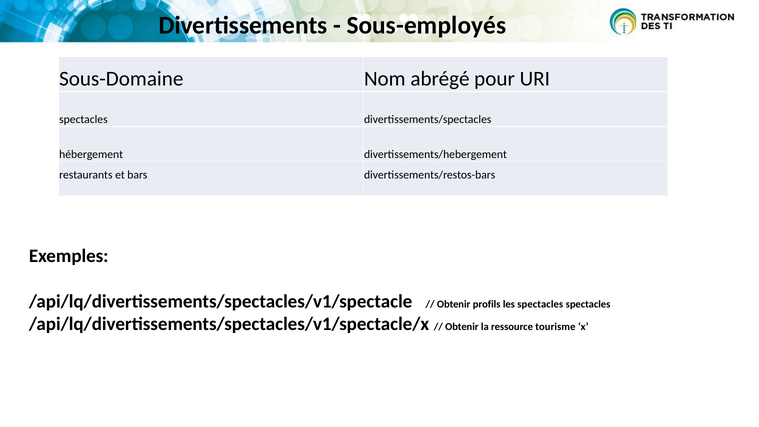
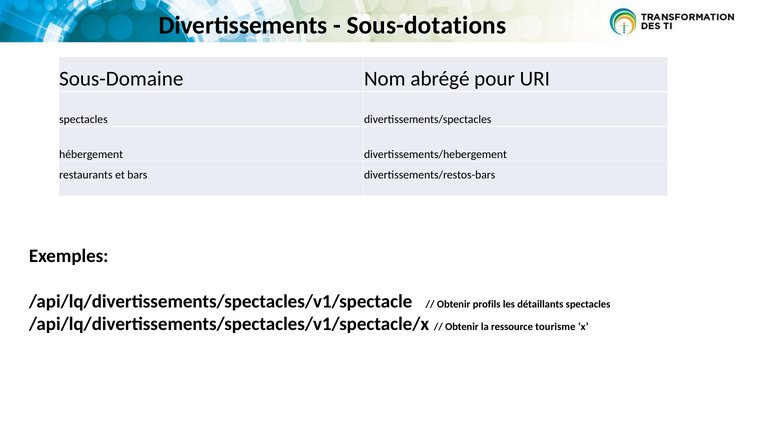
Sous-employés: Sous-employés -> Sous-dotations
les spectacles: spectacles -> détaillants
